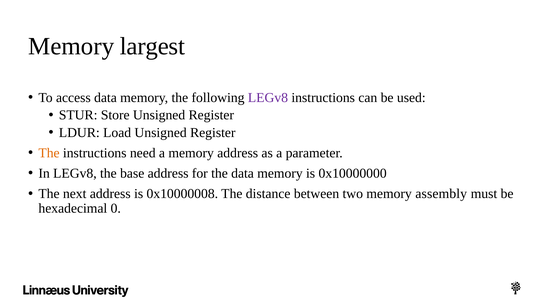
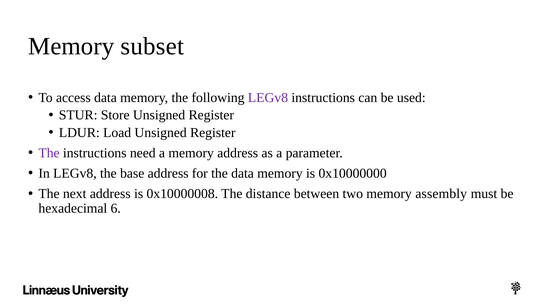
largest: largest -> subset
The at (49, 153) colour: orange -> purple
0: 0 -> 6
